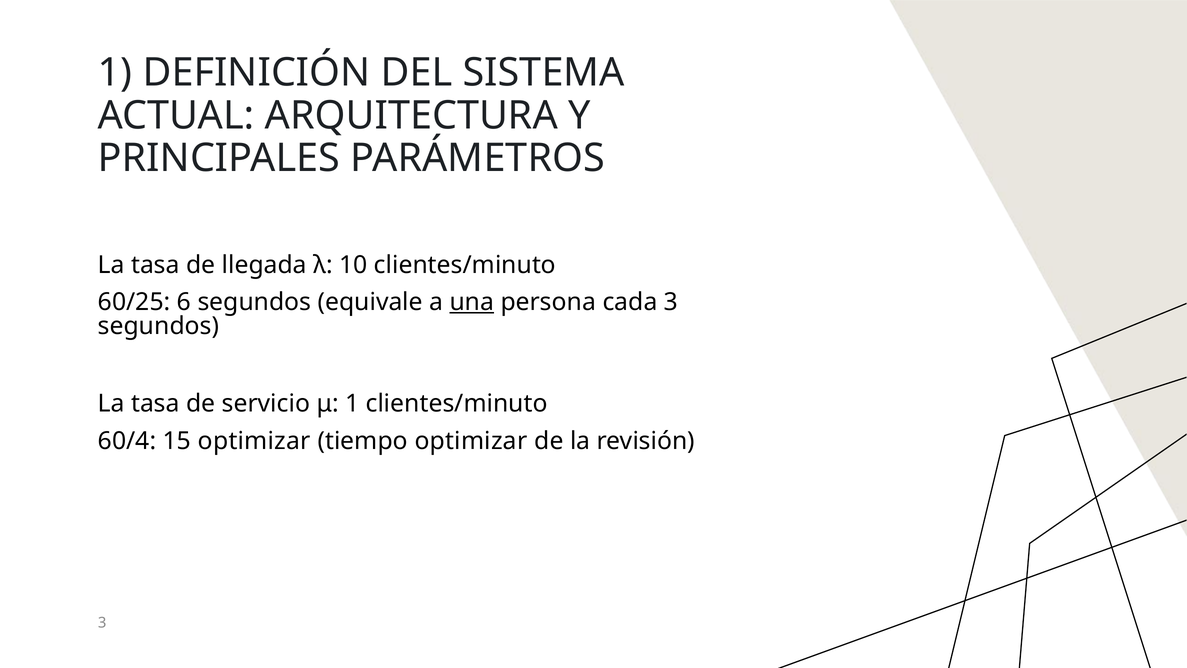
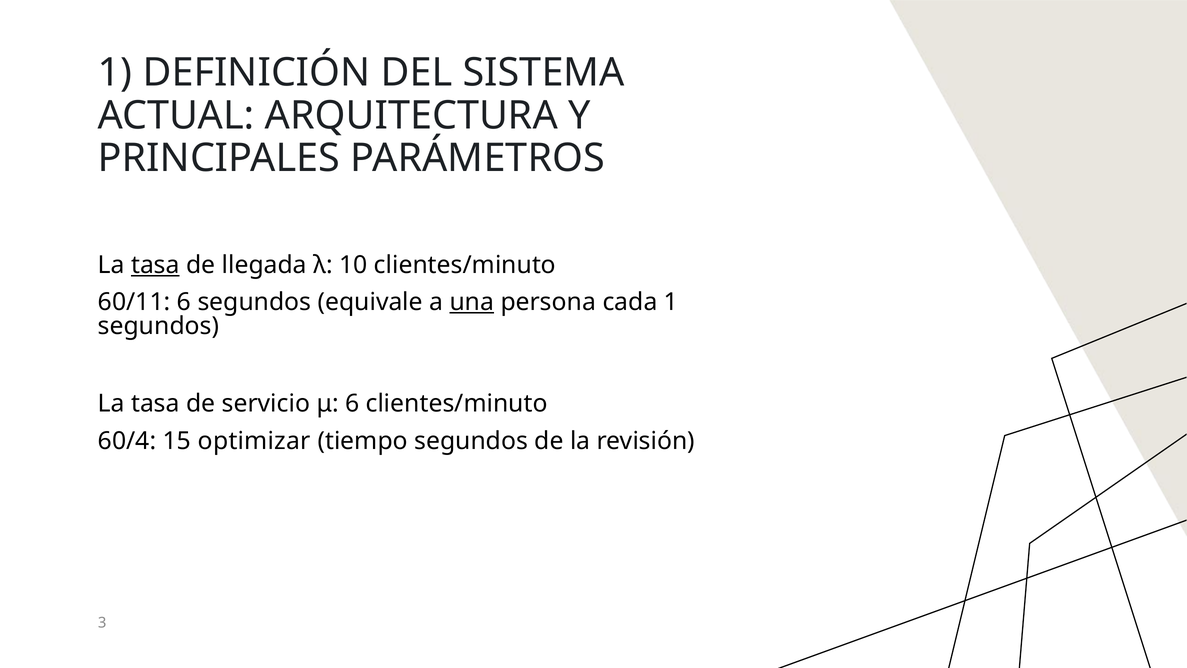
tasa at (155, 265) underline: none -> present
60/25: 60/25 -> 60/11
cada 3: 3 -> 1
μ 1: 1 -> 6
tiempo optimizar: optimizar -> segundos
